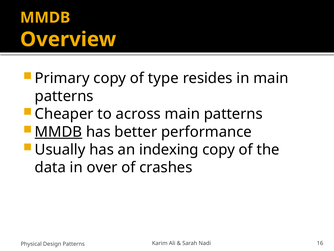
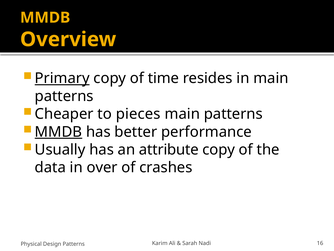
Primary underline: none -> present
type: type -> time
across: across -> pieces
indexing: indexing -> attribute
